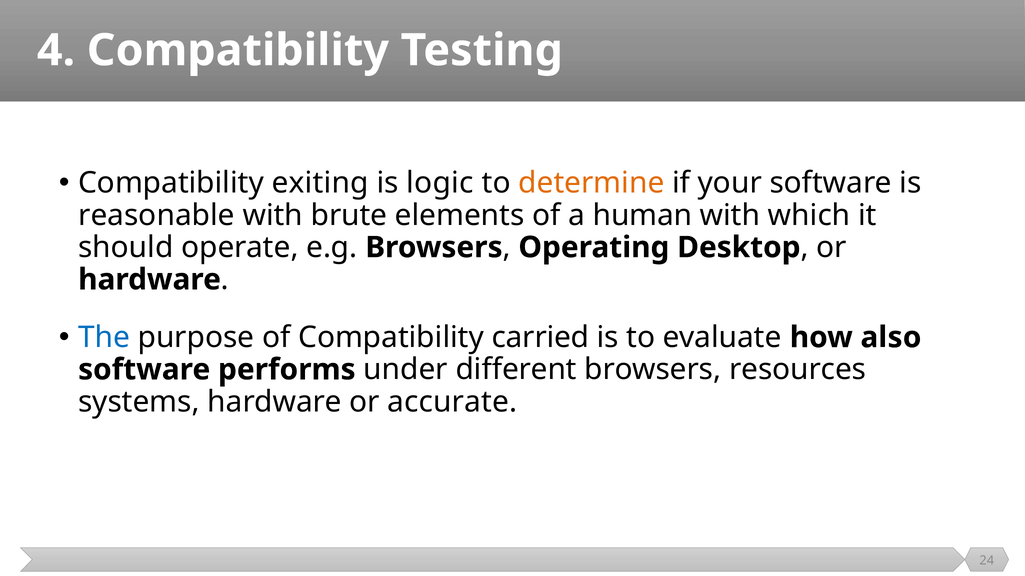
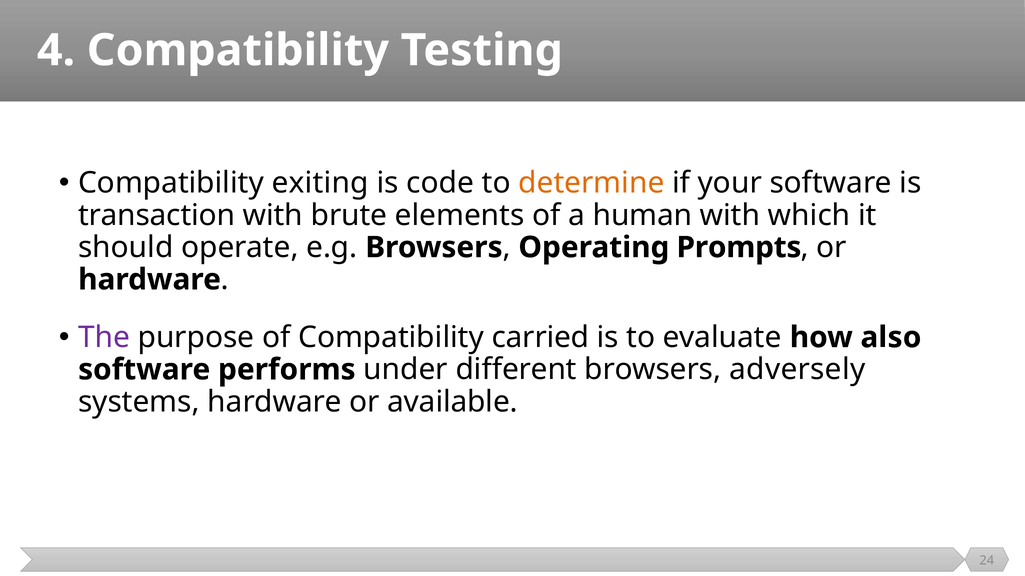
logic: logic -> code
reasonable: reasonable -> transaction
Desktop: Desktop -> Prompts
The colour: blue -> purple
resources: resources -> adversely
accurate: accurate -> available
